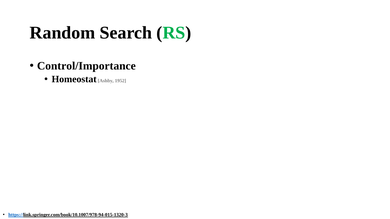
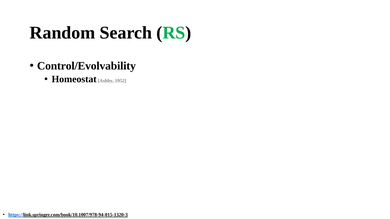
Control/Importance: Control/Importance -> Control/Evolvability
